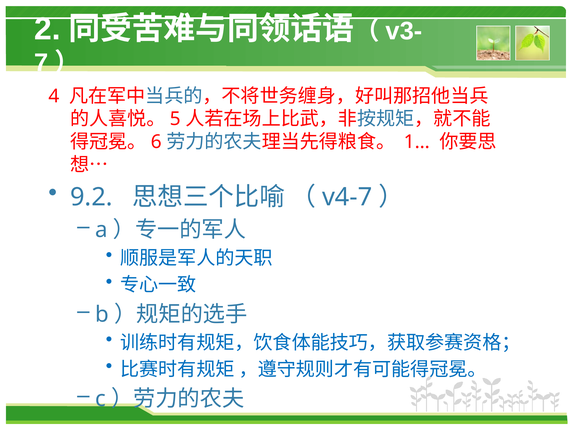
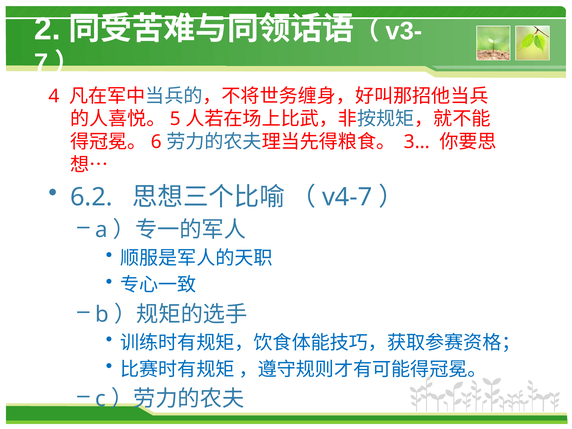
1…: 1… -> 3…
9.2: 9.2 -> 6.2
